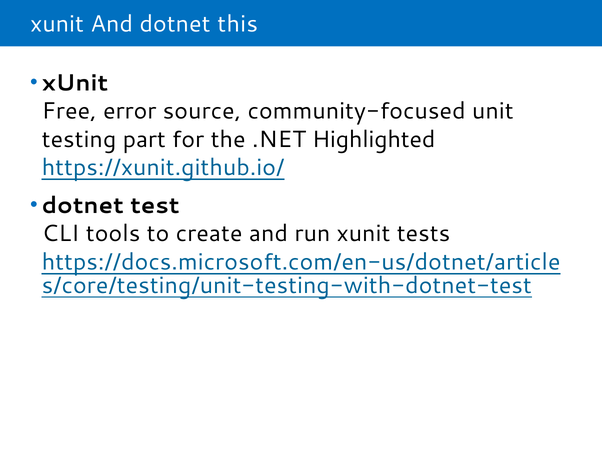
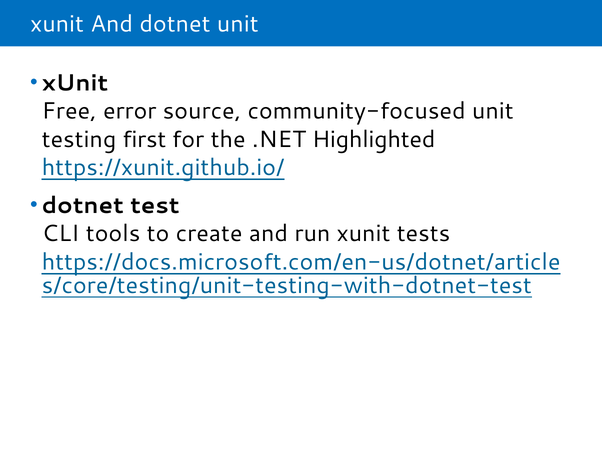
dotnet this: this -> unit
part: part -> first
